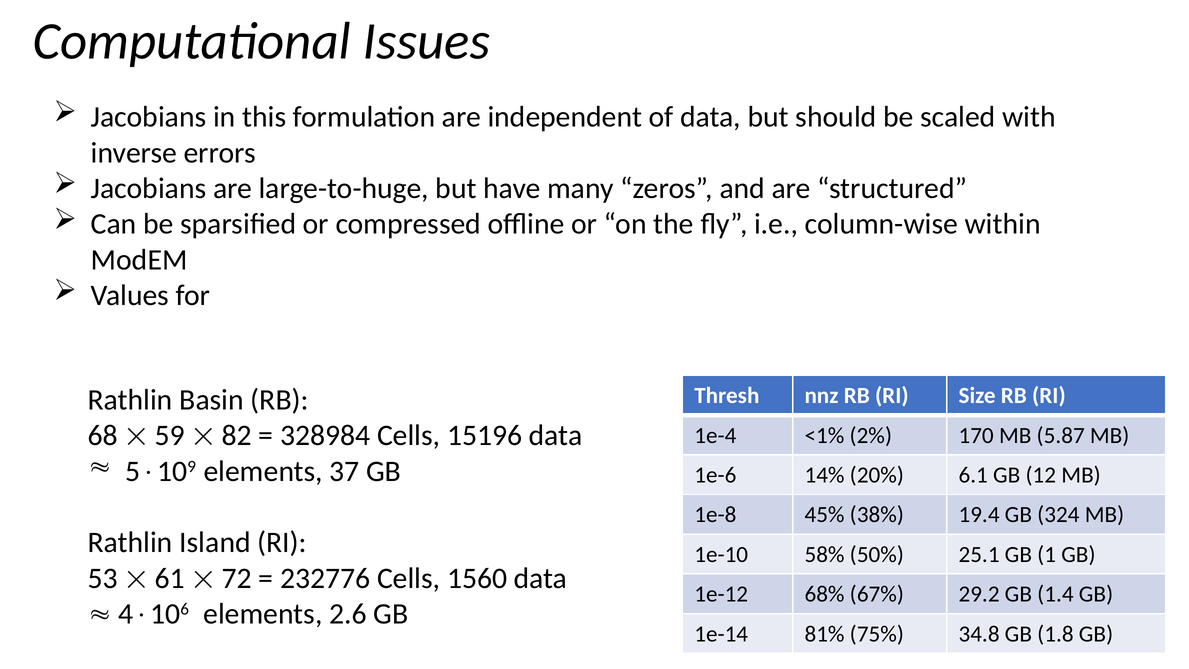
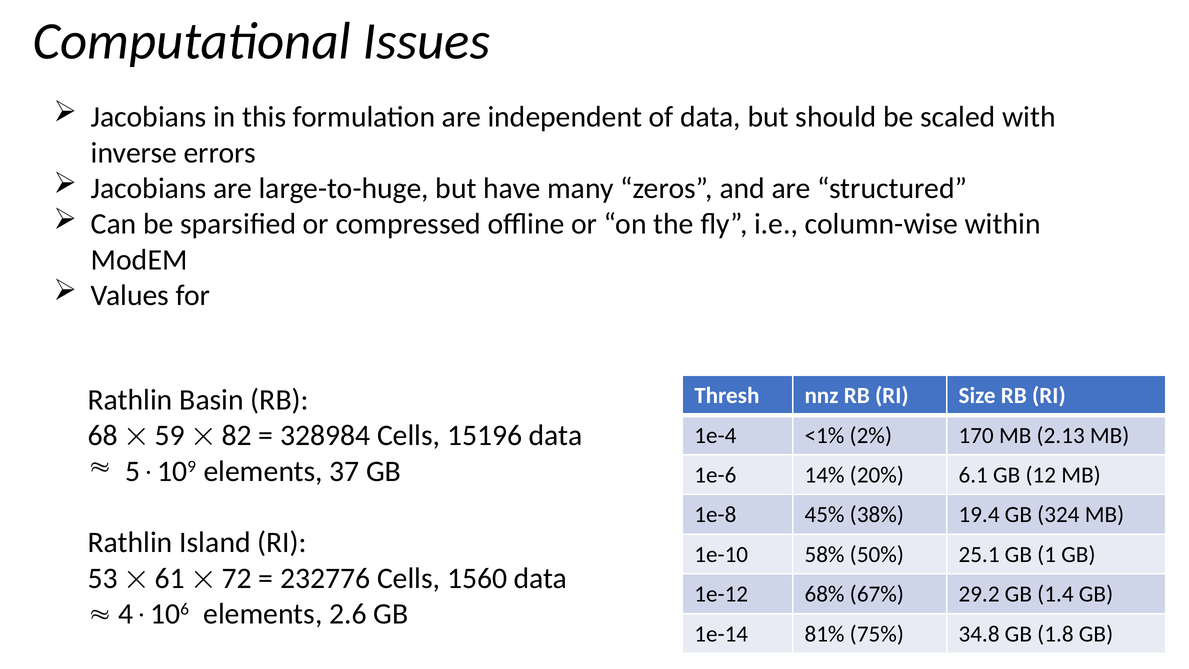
5.87: 5.87 -> 2.13
